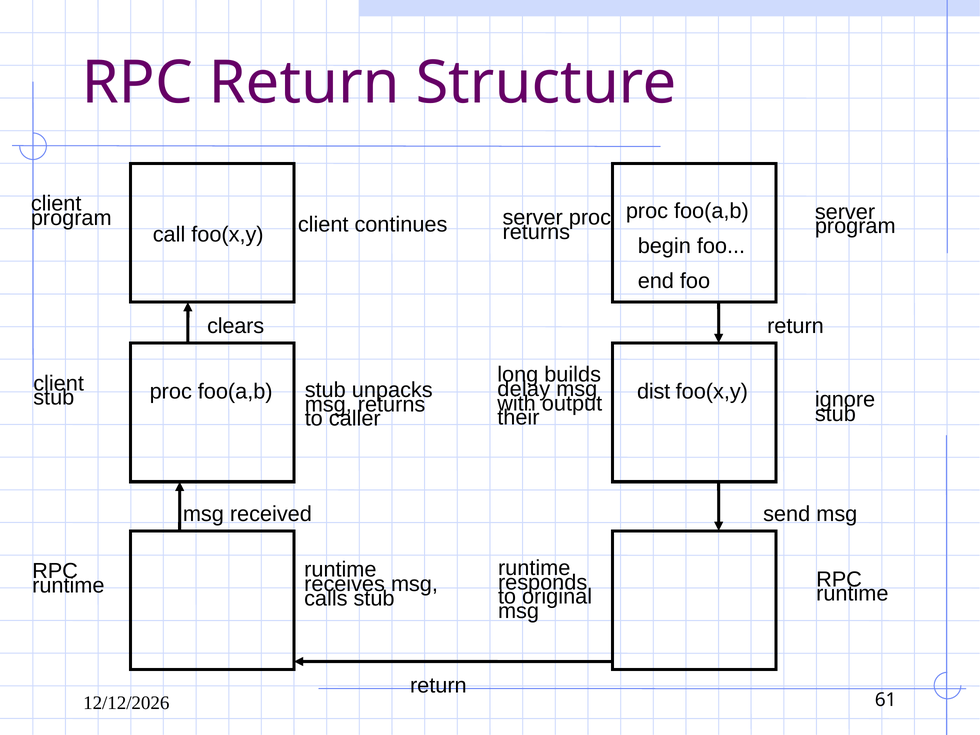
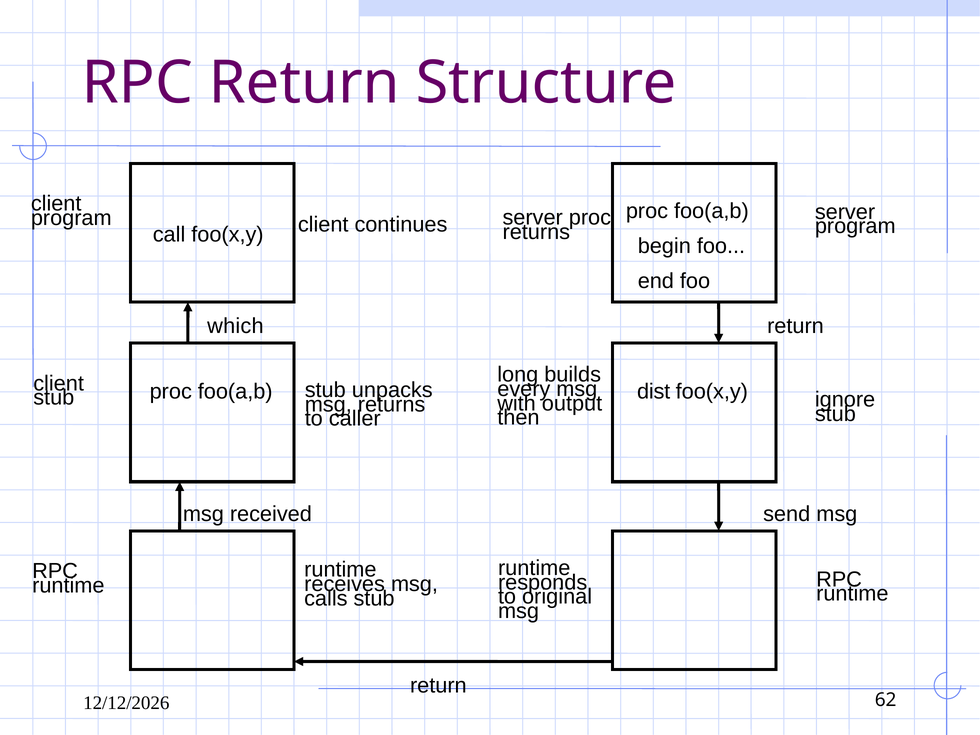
clears: clears -> which
delay: delay -> every
their: their -> then
61: 61 -> 62
